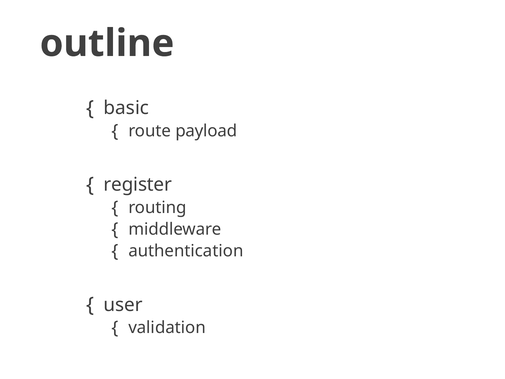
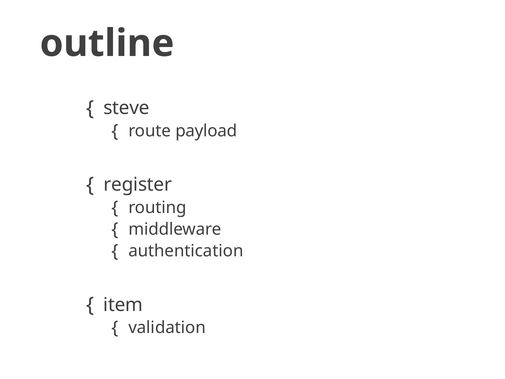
basic: basic -> steve
user: user -> item
